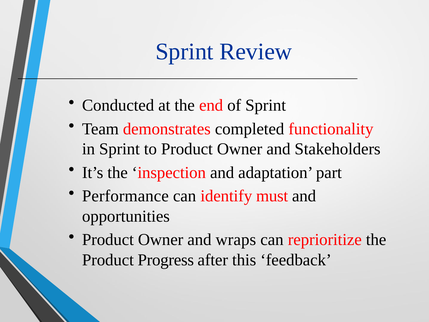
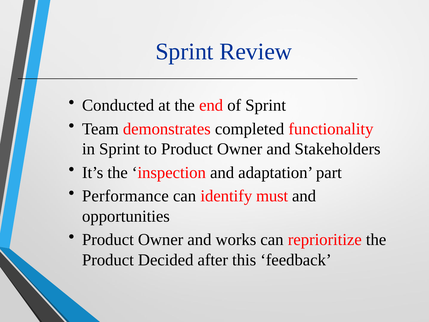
wraps: wraps -> works
Progress: Progress -> Decided
